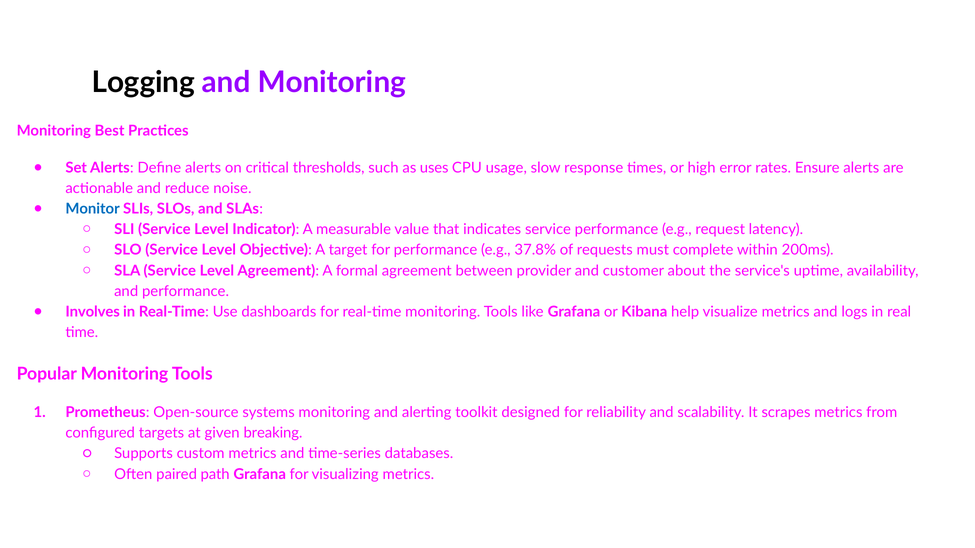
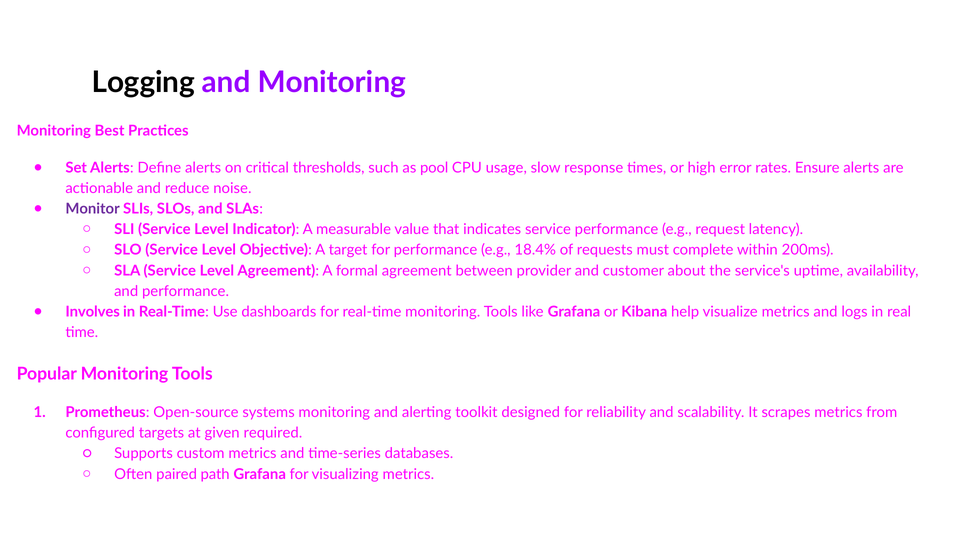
uses: uses -> pool
Monitor colour: blue -> purple
37.8%: 37.8% -> 18.4%
breaking: breaking -> required
